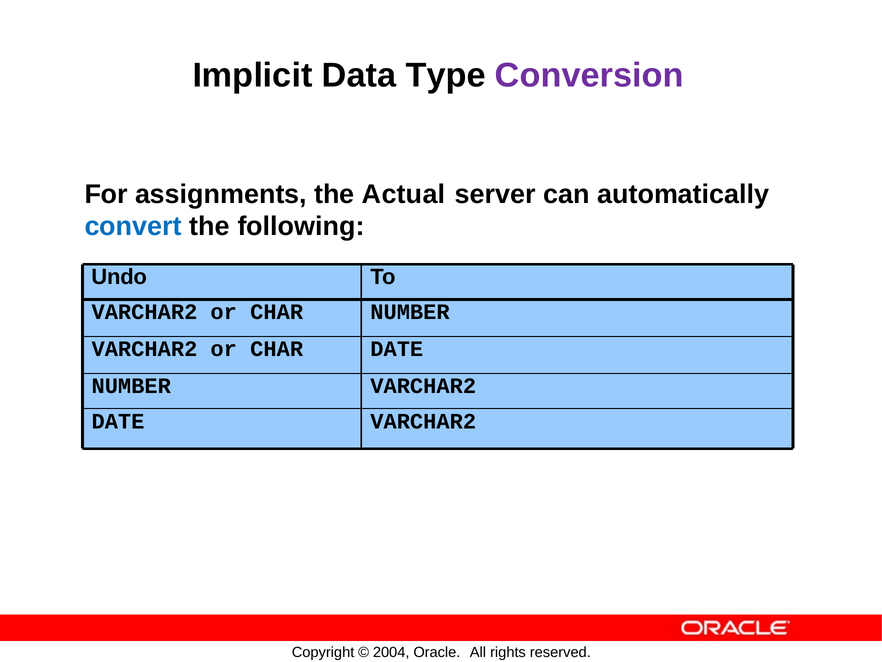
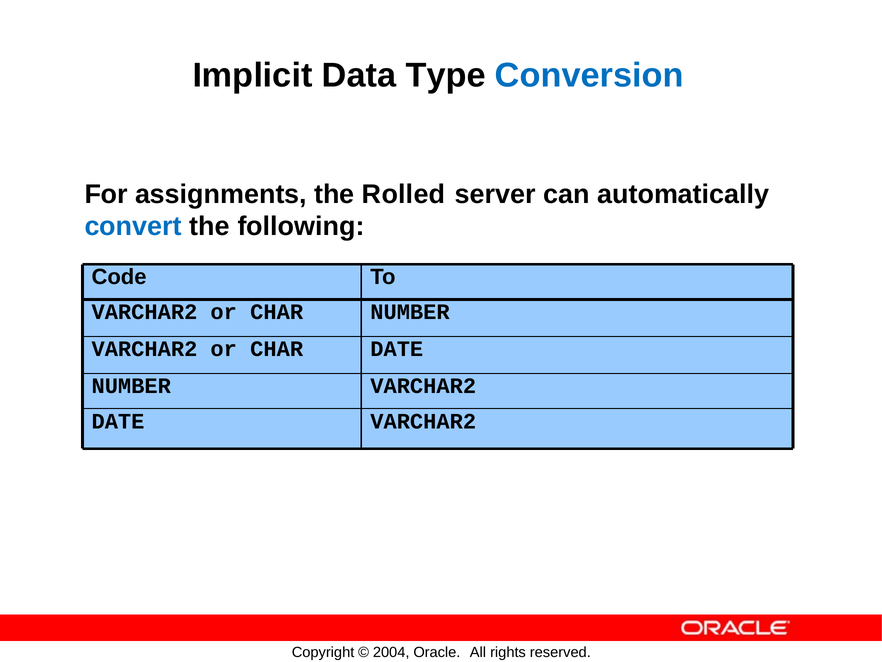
Conversion colour: purple -> blue
Actual: Actual -> Rolled
Undo: Undo -> Code
